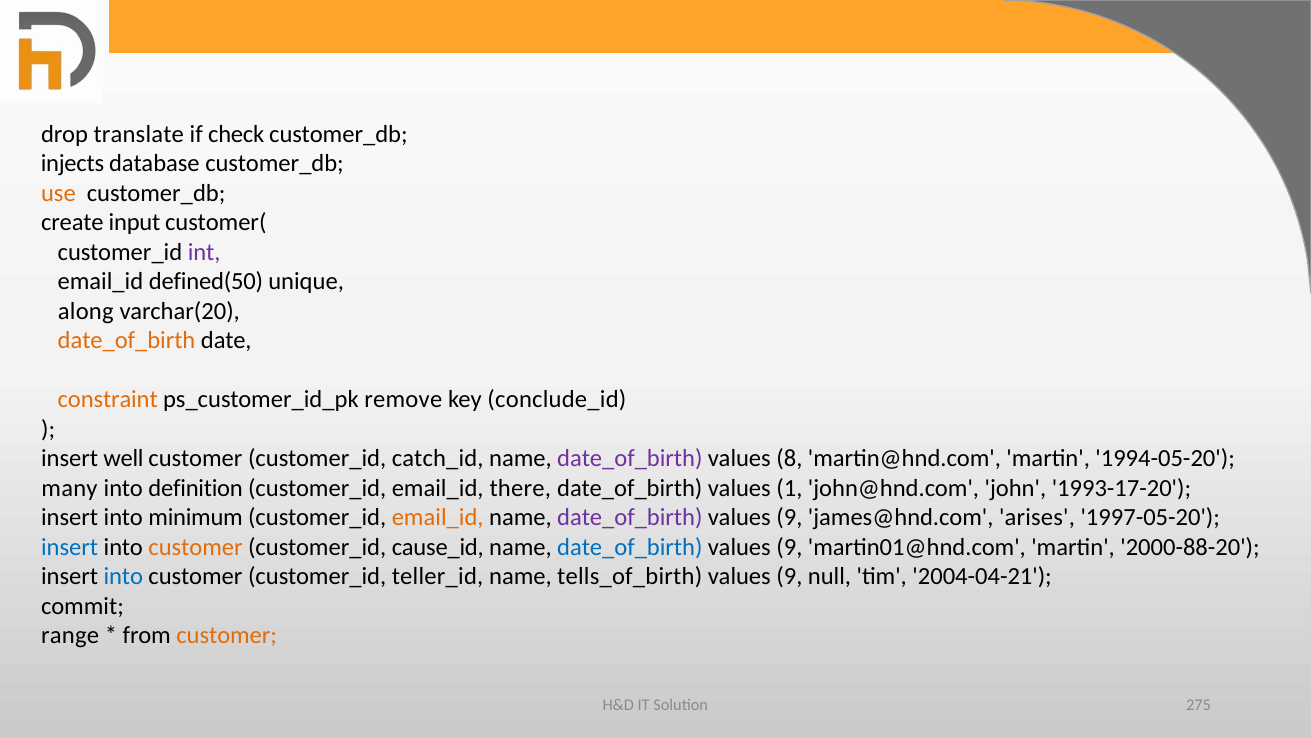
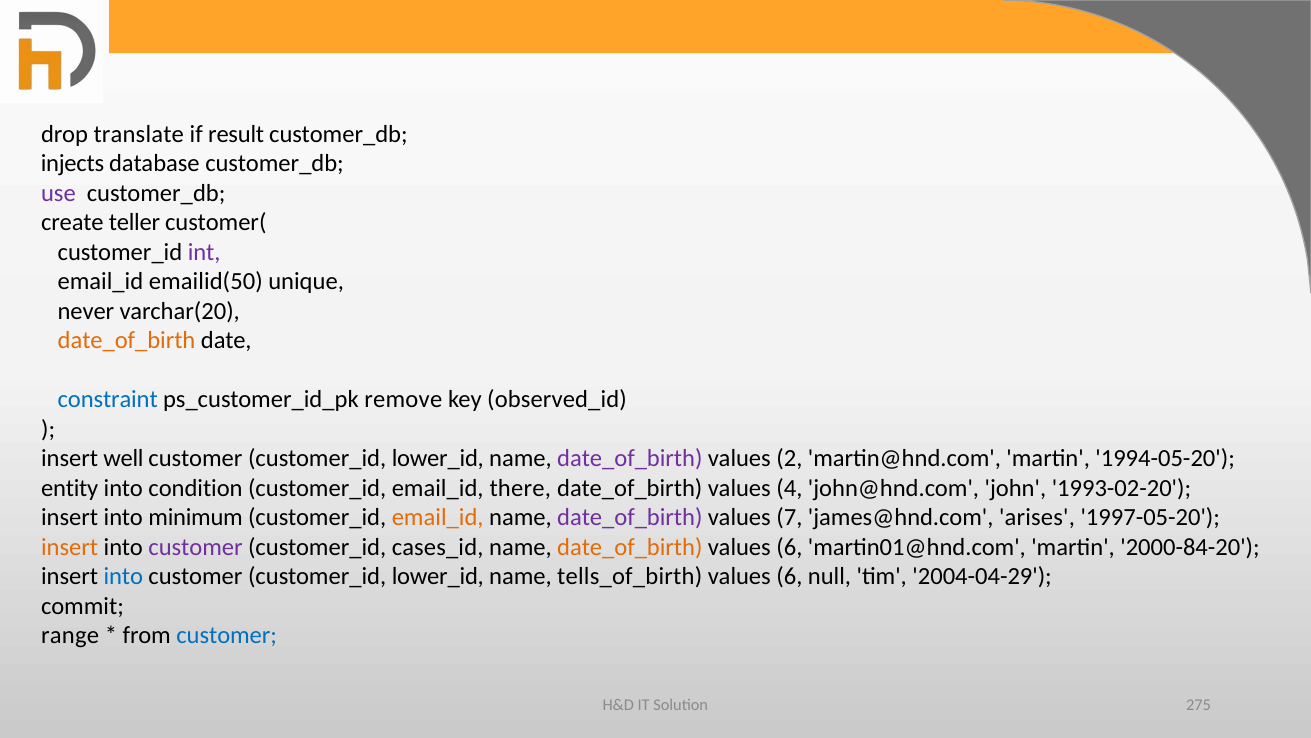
check: check -> result
use colour: orange -> purple
input: input -> teller
defined(50: defined(50 -> emailid(50
along: along -> never
constraint colour: orange -> blue
conclude_id: conclude_id -> observed_id
catch_id at (438, 458): catch_id -> lower_id
8: 8 -> 2
many: many -> entity
definition: definition -> condition
1: 1 -> 4
1993-17-20: 1993-17-20 -> 1993-02-20
9 at (789, 517): 9 -> 7
insert at (70, 547) colour: blue -> orange
customer at (196, 547) colour: orange -> purple
cause_id: cause_id -> cases_id
date_of_birth at (630, 547) colour: blue -> orange
9 at (789, 547): 9 -> 6
2000-88-20: 2000-88-20 -> 2000-84-20
teller_id at (438, 576): teller_id -> lower_id
9 at (789, 576): 9 -> 6
2004-04-21: 2004-04-21 -> 2004-04-29
customer at (227, 635) colour: orange -> blue
